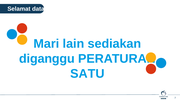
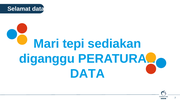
lain: lain -> tepi
SATU: SATU -> DATA
